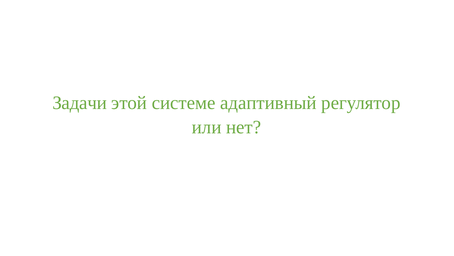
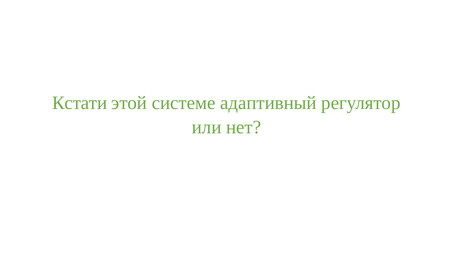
Задачи: Задачи -> Кстати
